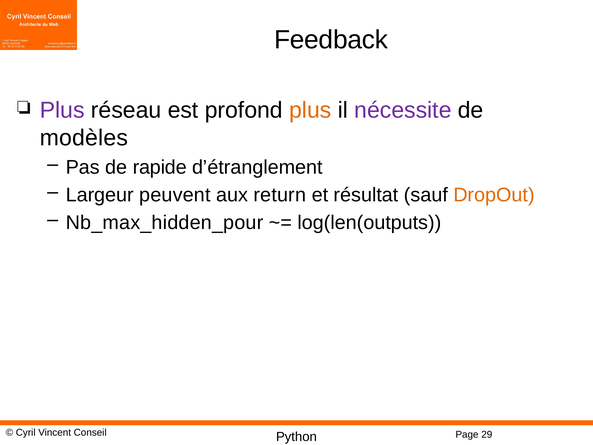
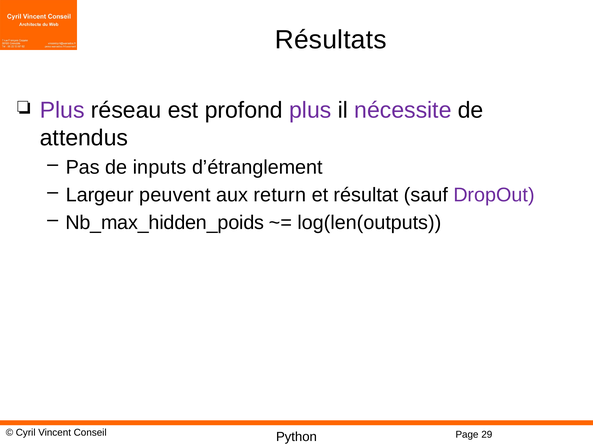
Feedback: Feedback -> Résultats
plus at (310, 110) colour: orange -> purple
modèles: modèles -> attendus
rapide: rapide -> inputs
DropOut colour: orange -> purple
Nb_max_hidden_pour: Nb_max_hidden_pour -> Nb_max_hidden_poids
